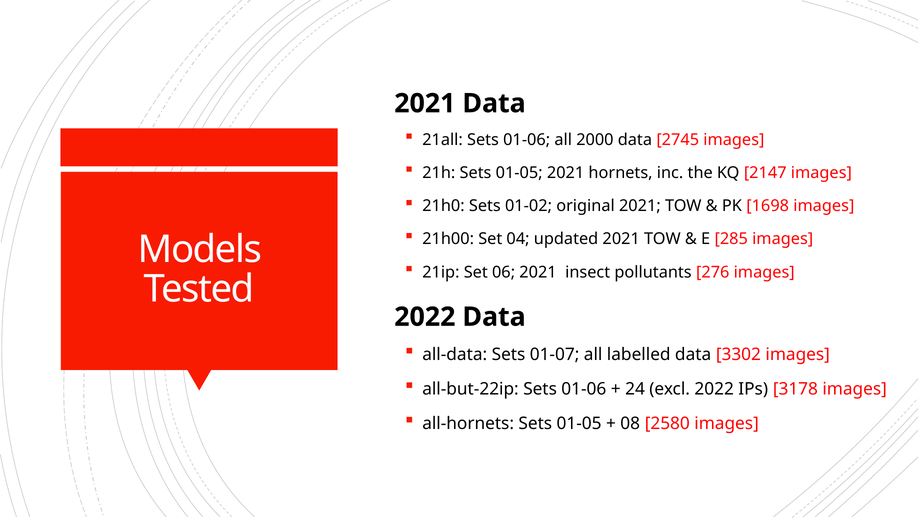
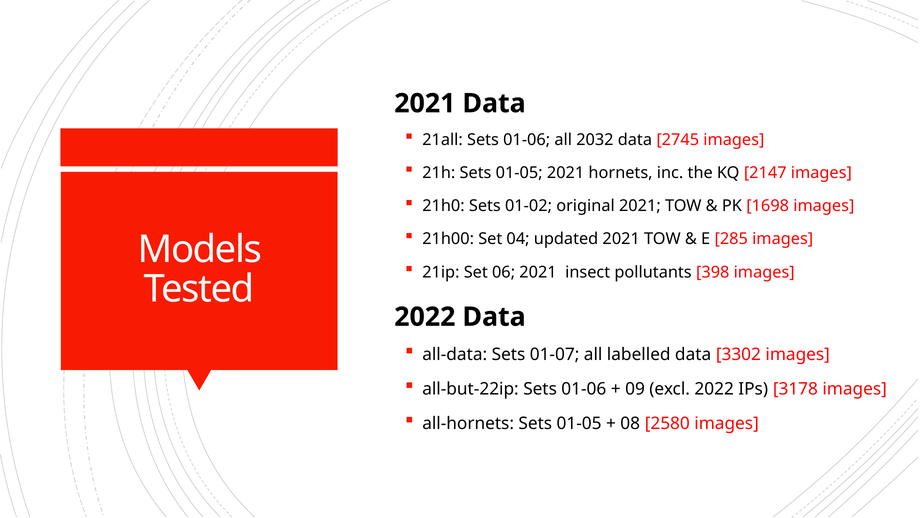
2000: 2000 -> 2032
276: 276 -> 398
24: 24 -> 09
